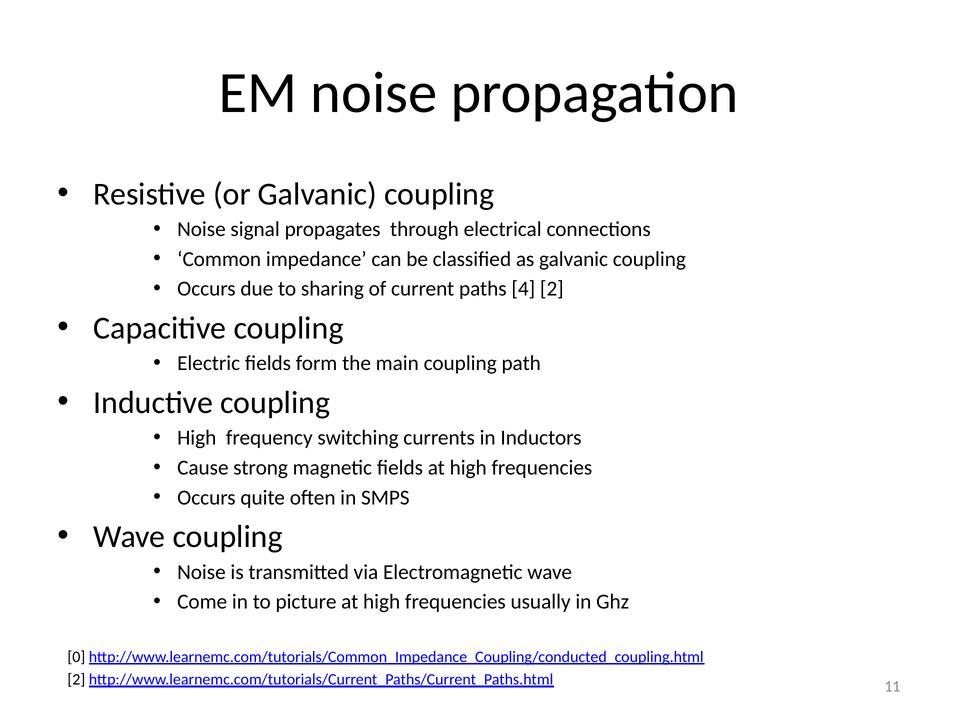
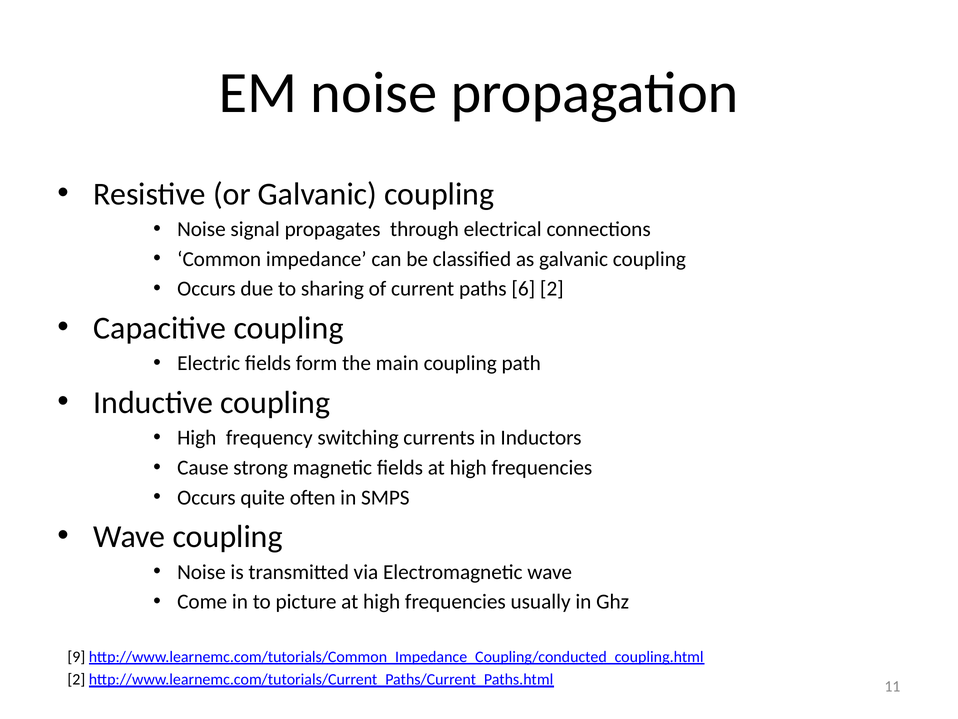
4: 4 -> 6
0: 0 -> 9
